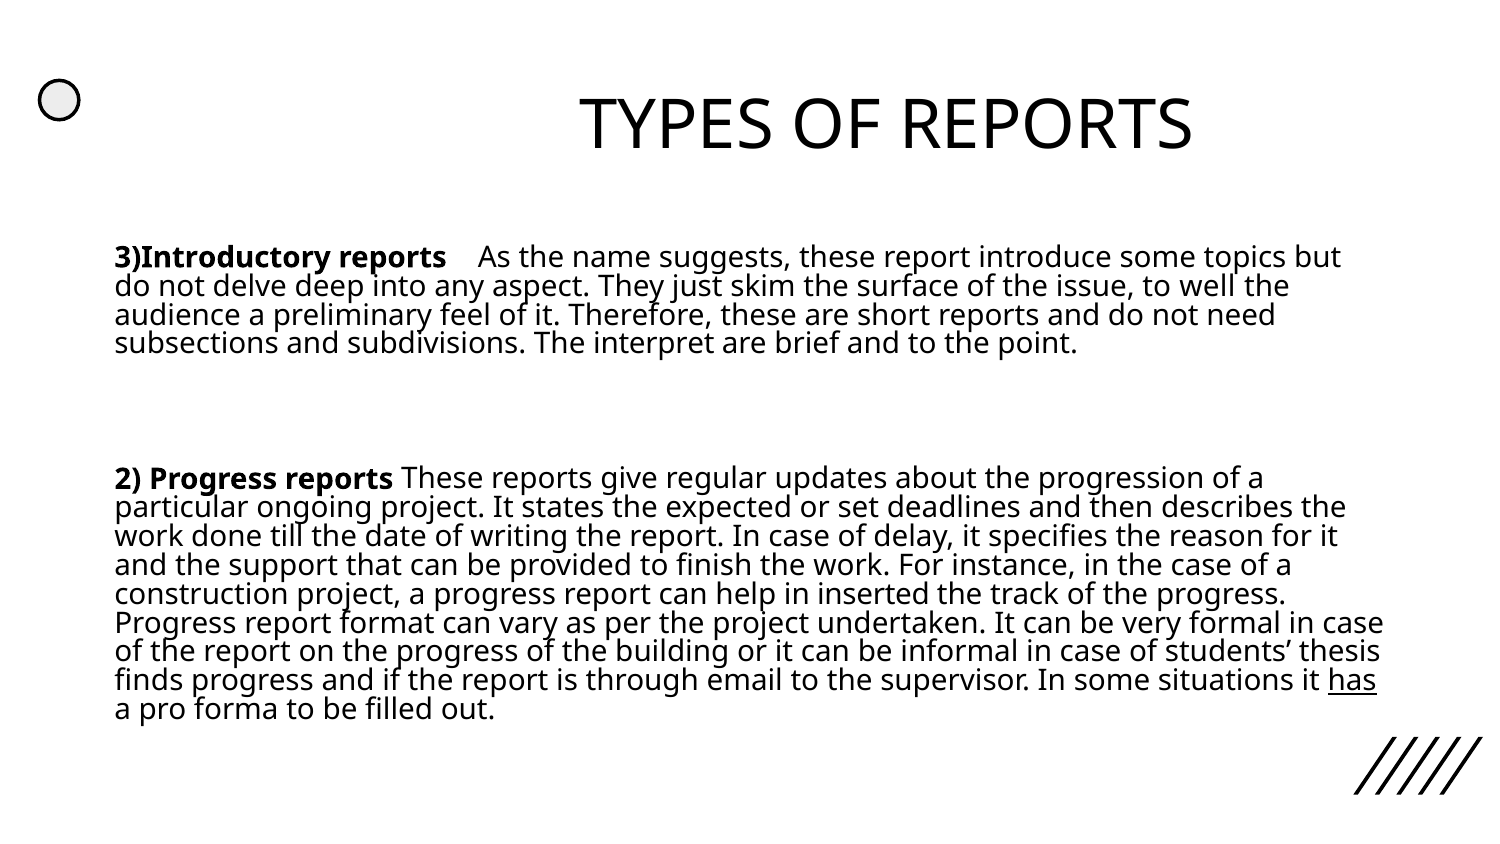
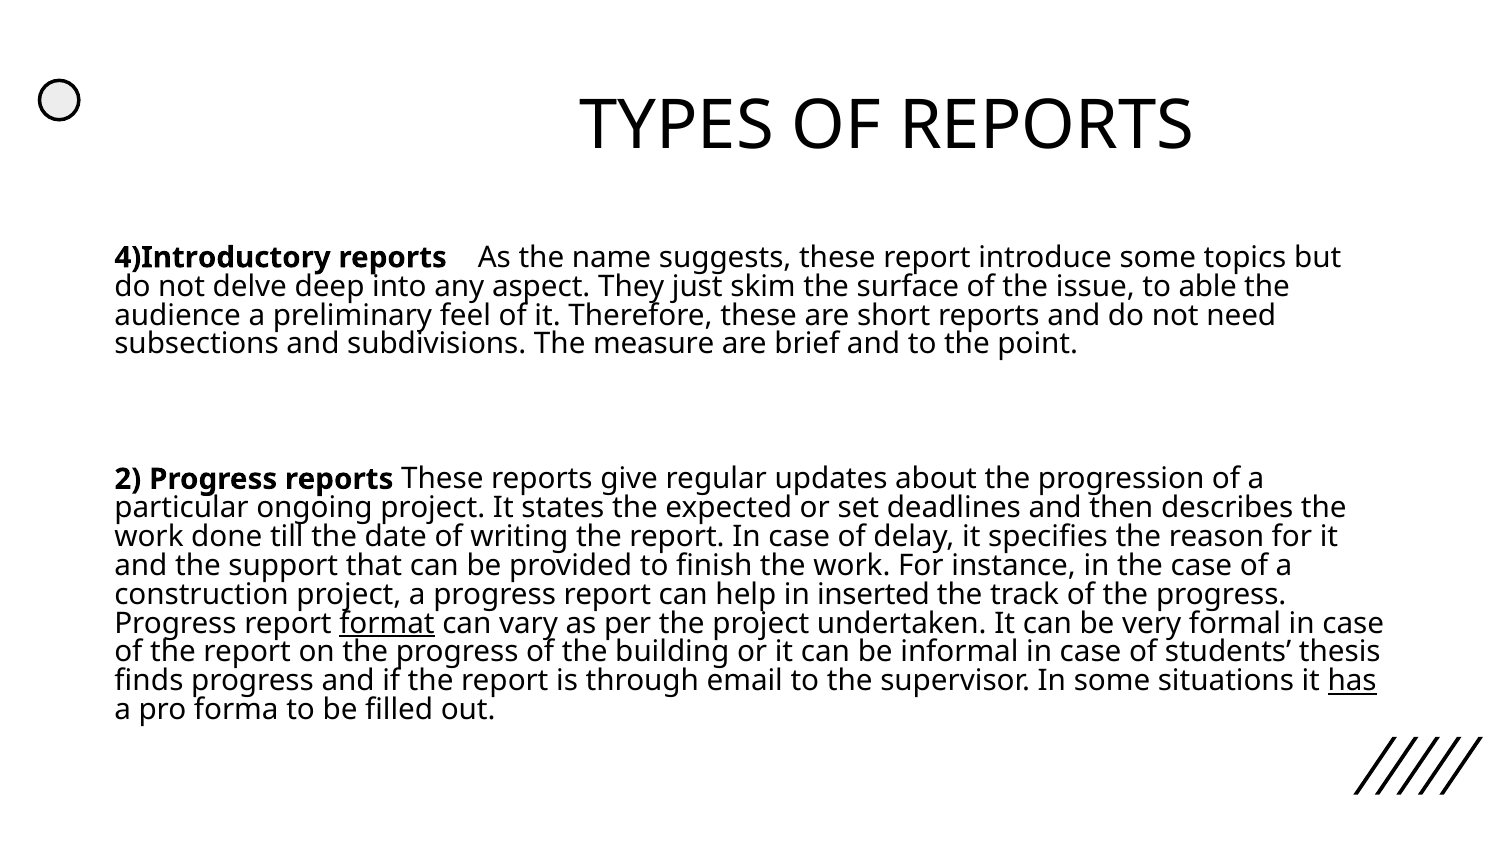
3)Introductory: 3)Introductory -> 4)Introductory
well: well -> able
interpret: interpret -> measure
format underline: none -> present
